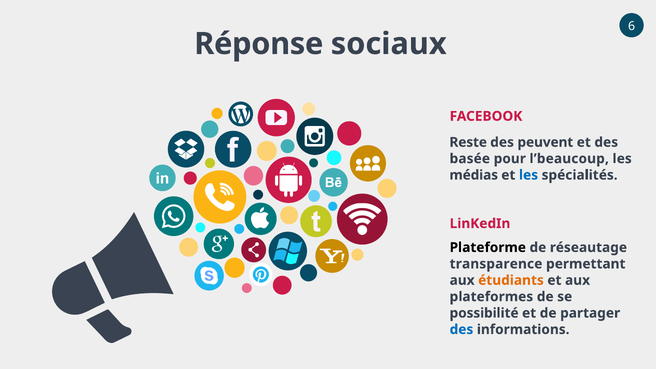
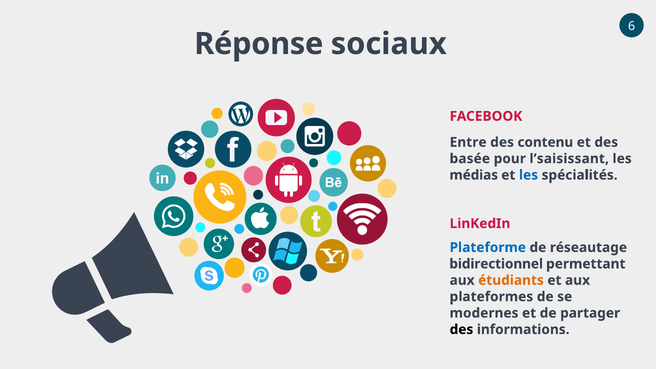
Reste: Reste -> Entre
peuvent: peuvent -> contenu
l’beaucoup: l’beaucoup -> l’saisissant
Plateforme colour: black -> blue
transparence: transparence -> bidirectionnel
possibilité: possibilité -> modernes
des at (461, 330) colour: blue -> black
